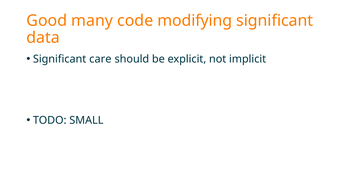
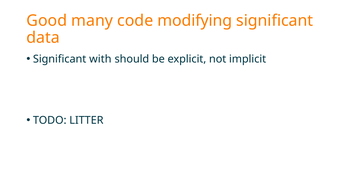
care: care -> with
SMALL: SMALL -> LITTER
